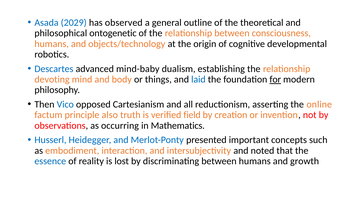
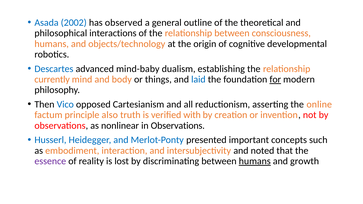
2029: 2029 -> 2002
ontogenetic: ontogenetic -> interactions
devoting: devoting -> currently
field: field -> with
occurring: occurring -> nonlinear
in Mathematics: Mathematics -> Observations
essence colour: blue -> purple
humans at (255, 161) underline: none -> present
